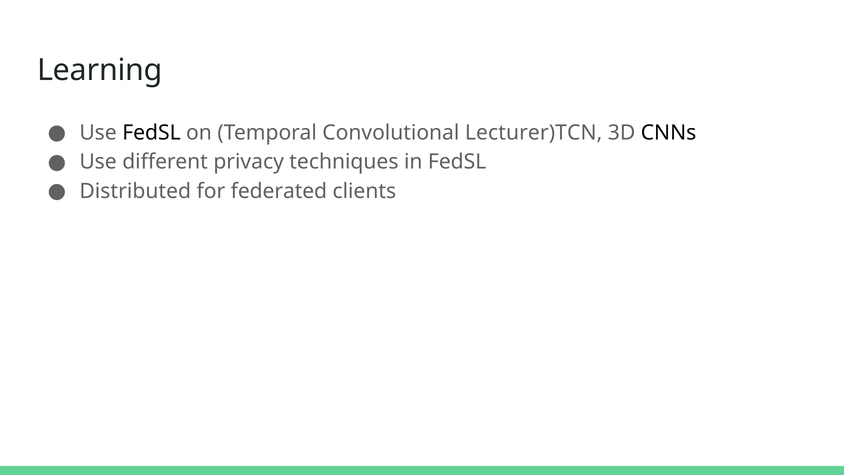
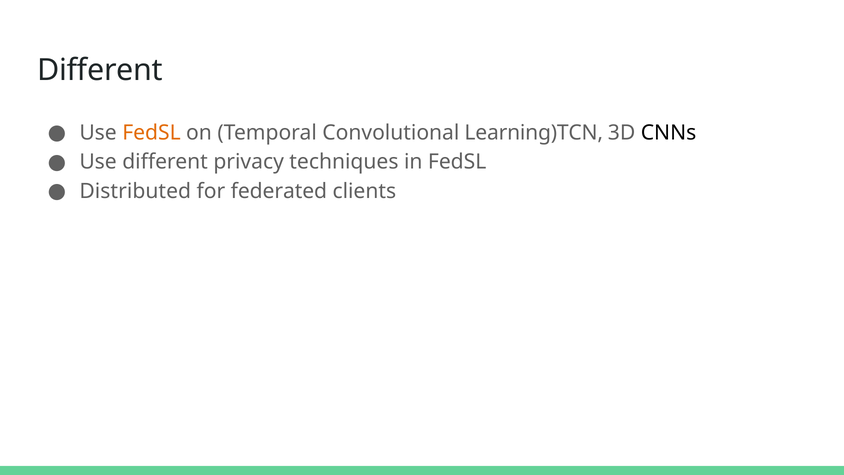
Learning at (100, 70): Learning -> Different
FedSL at (151, 133) colour: black -> orange
Lecturer)TCN: Lecturer)TCN -> Learning)TCN
